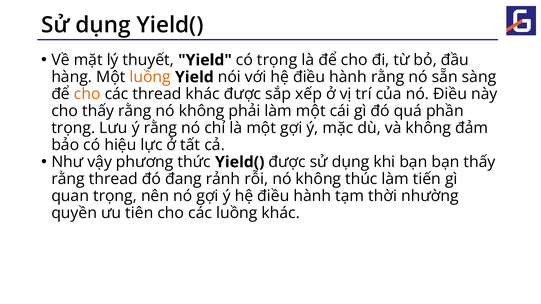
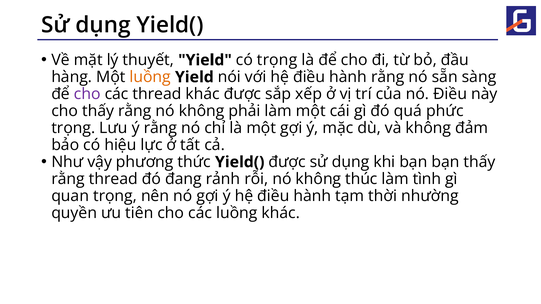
cho at (87, 94) colour: orange -> purple
phần: phần -> phức
tiến: tiến -> tình
